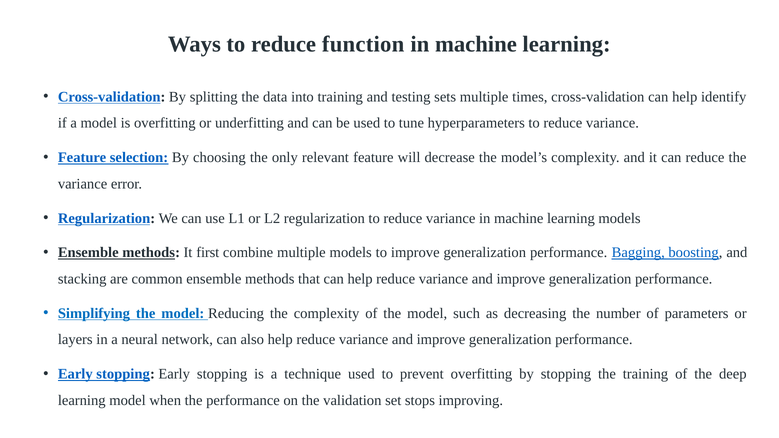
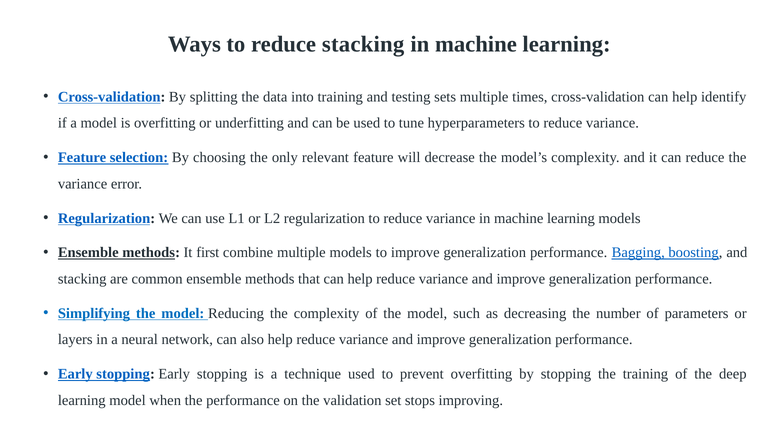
reduce function: function -> stacking
